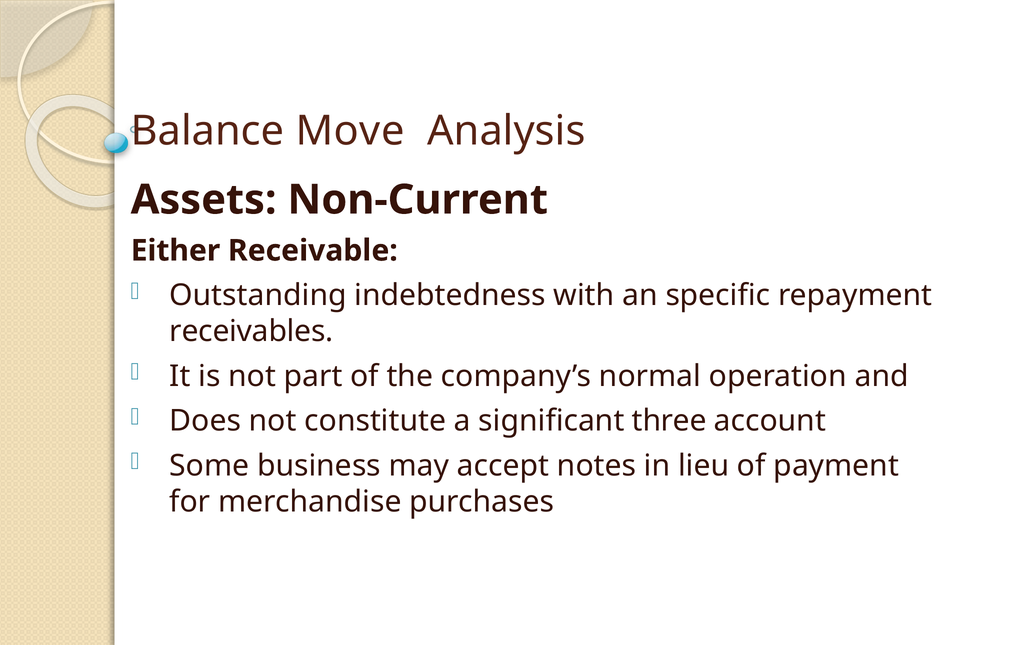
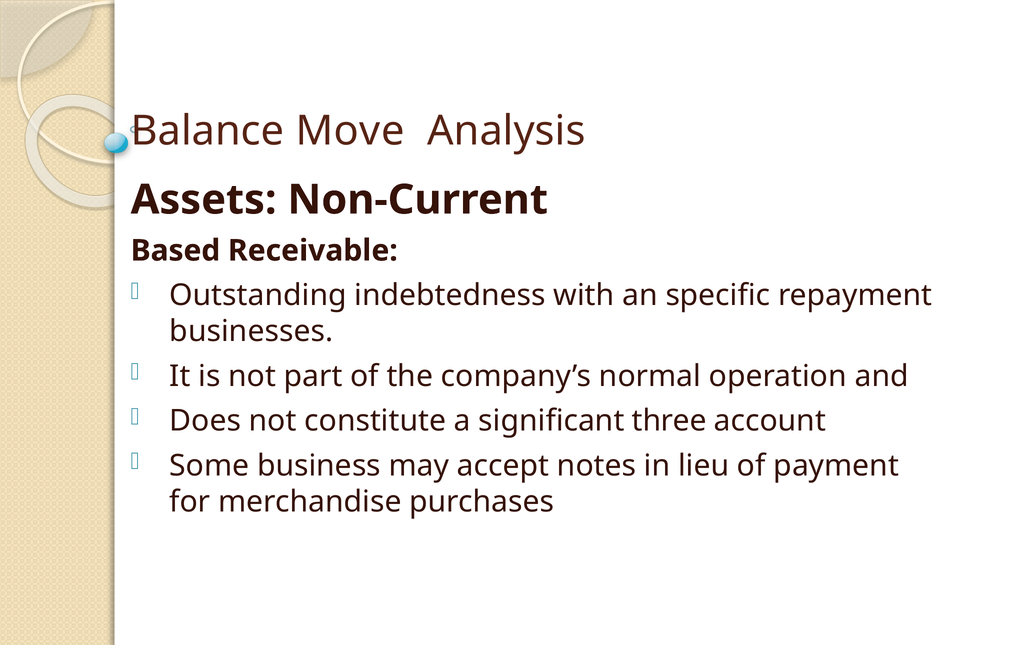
Either: Either -> Based
receivables: receivables -> businesses
